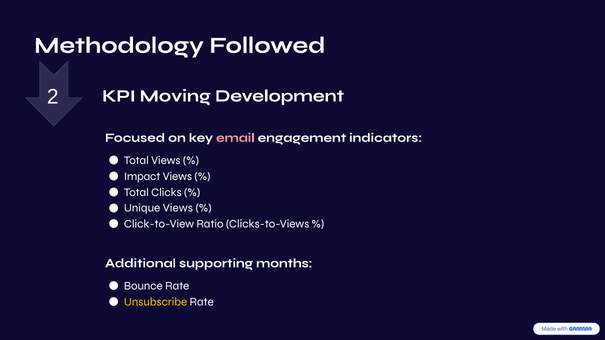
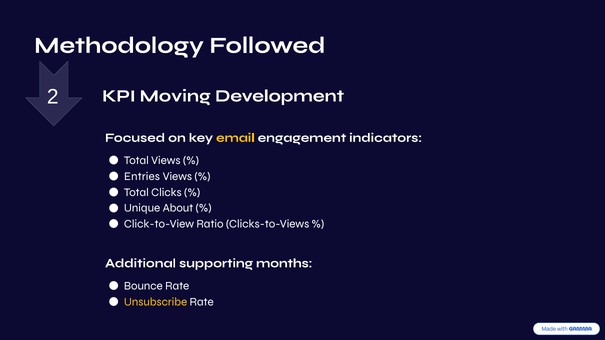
email colour: pink -> yellow
Impact: Impact -> Entries
Unique Views: Views -> About
